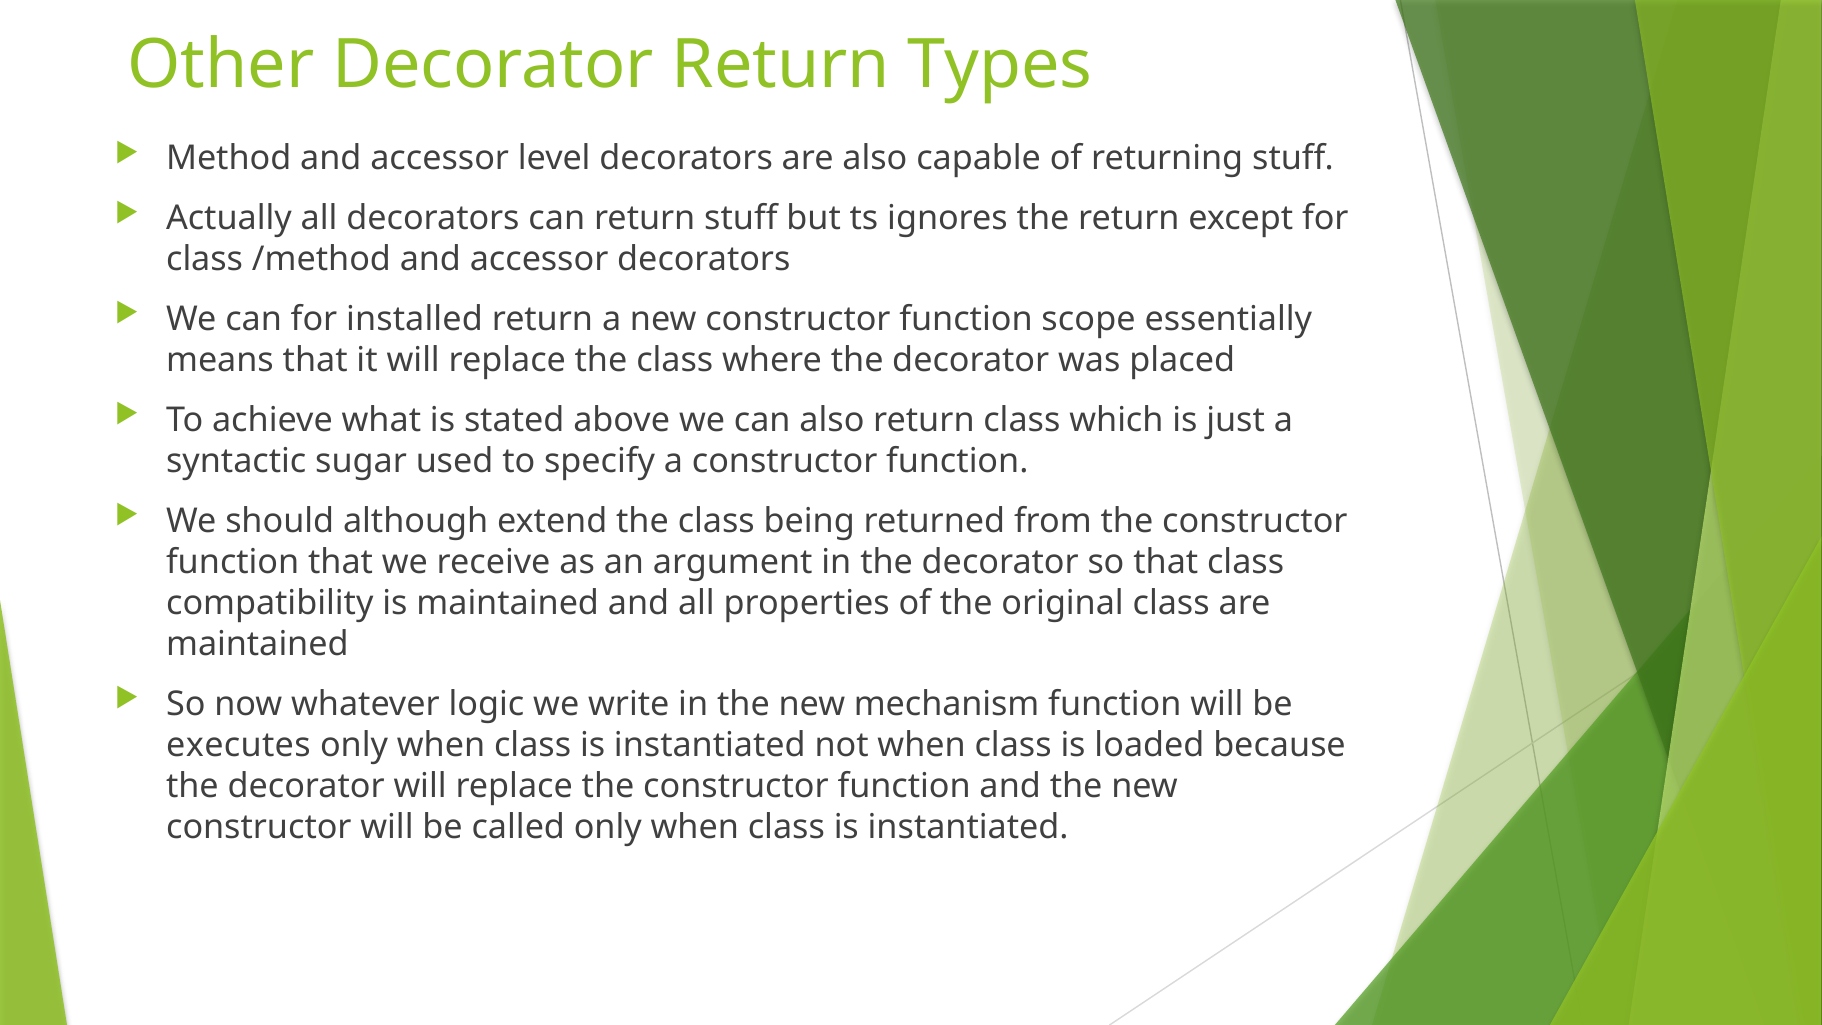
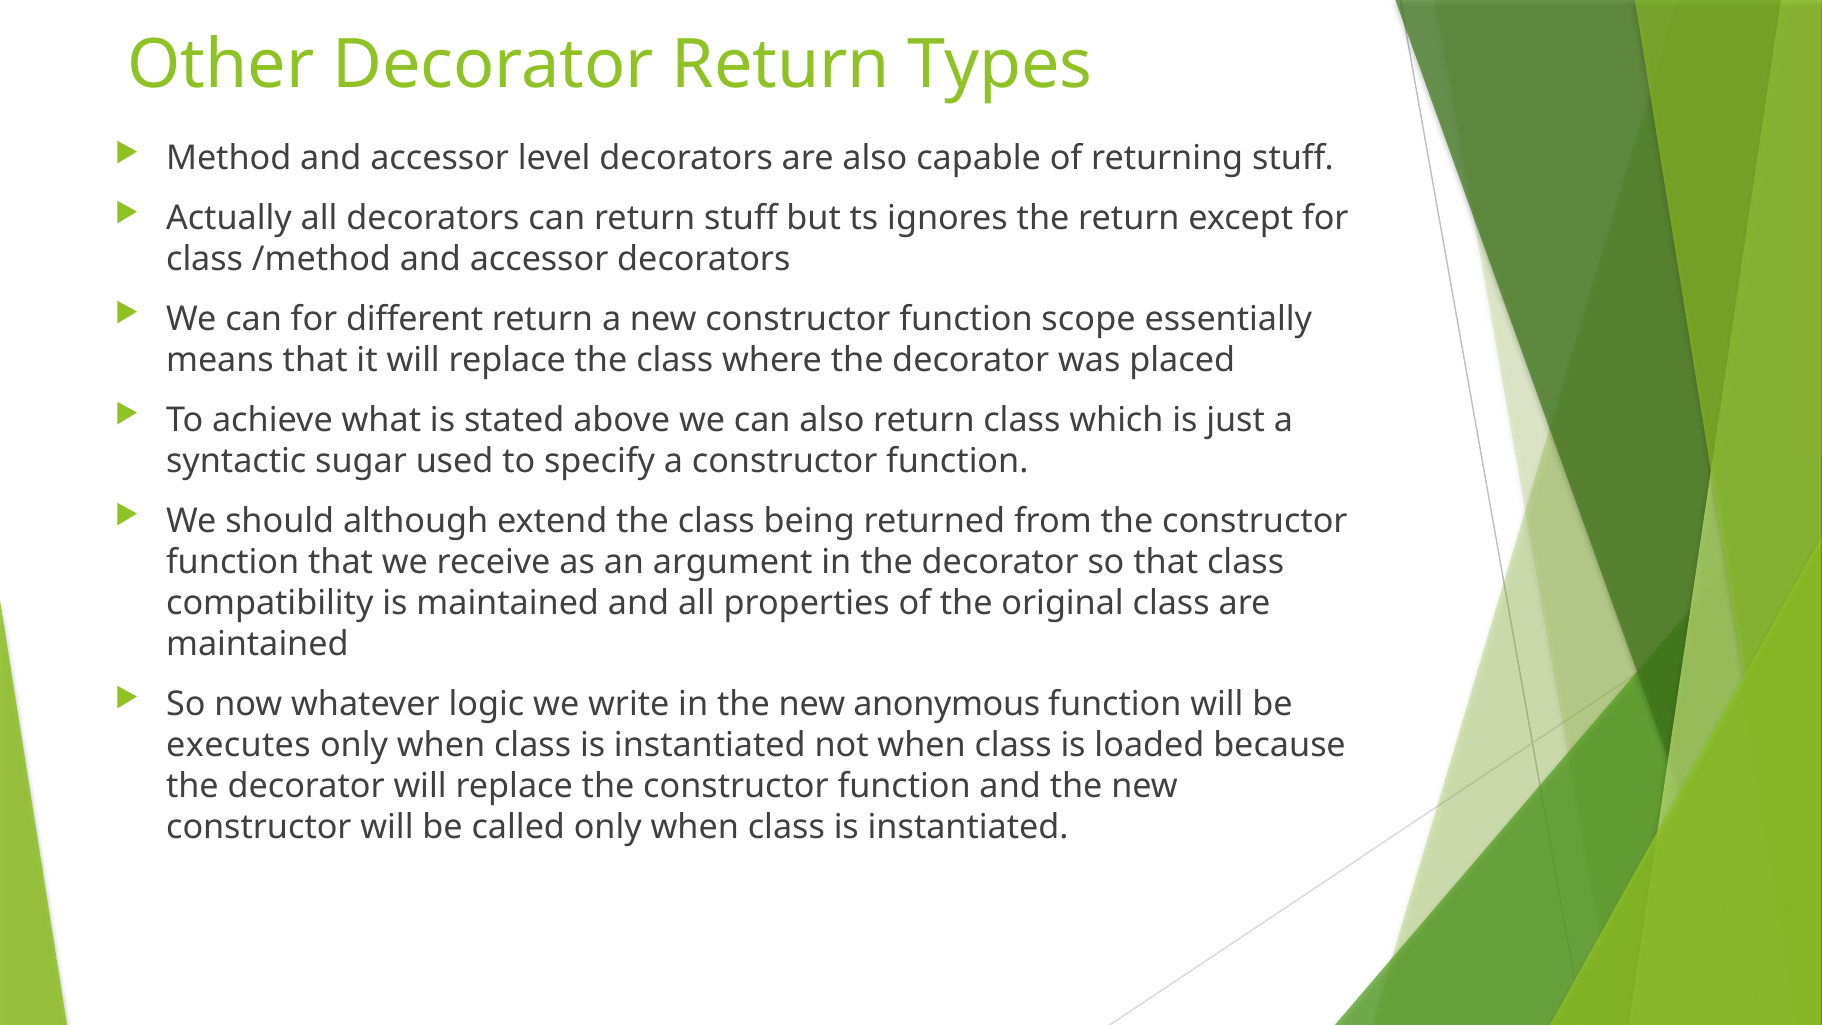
installed: installed -> different
mechanism: mechanism -> anonymous
